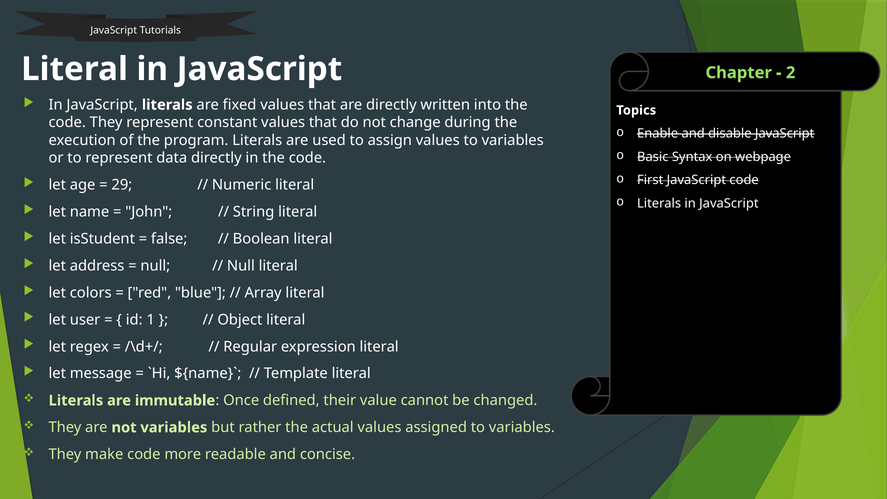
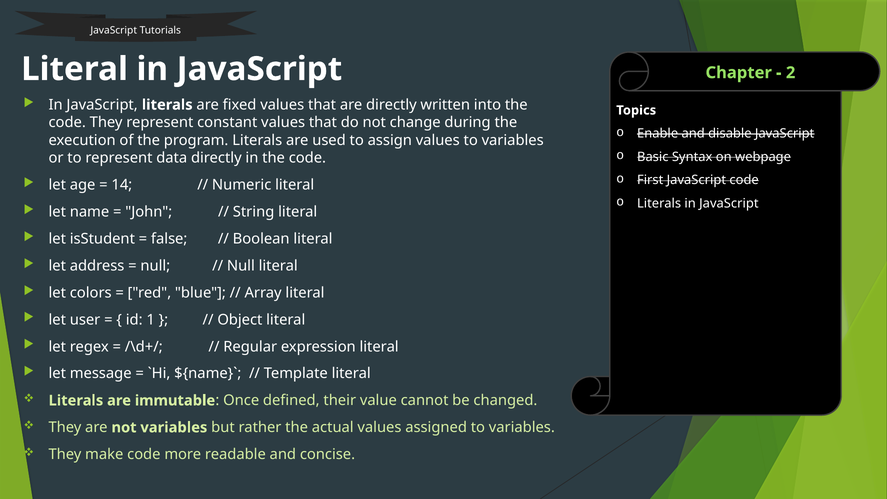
29: 29 -> 14
